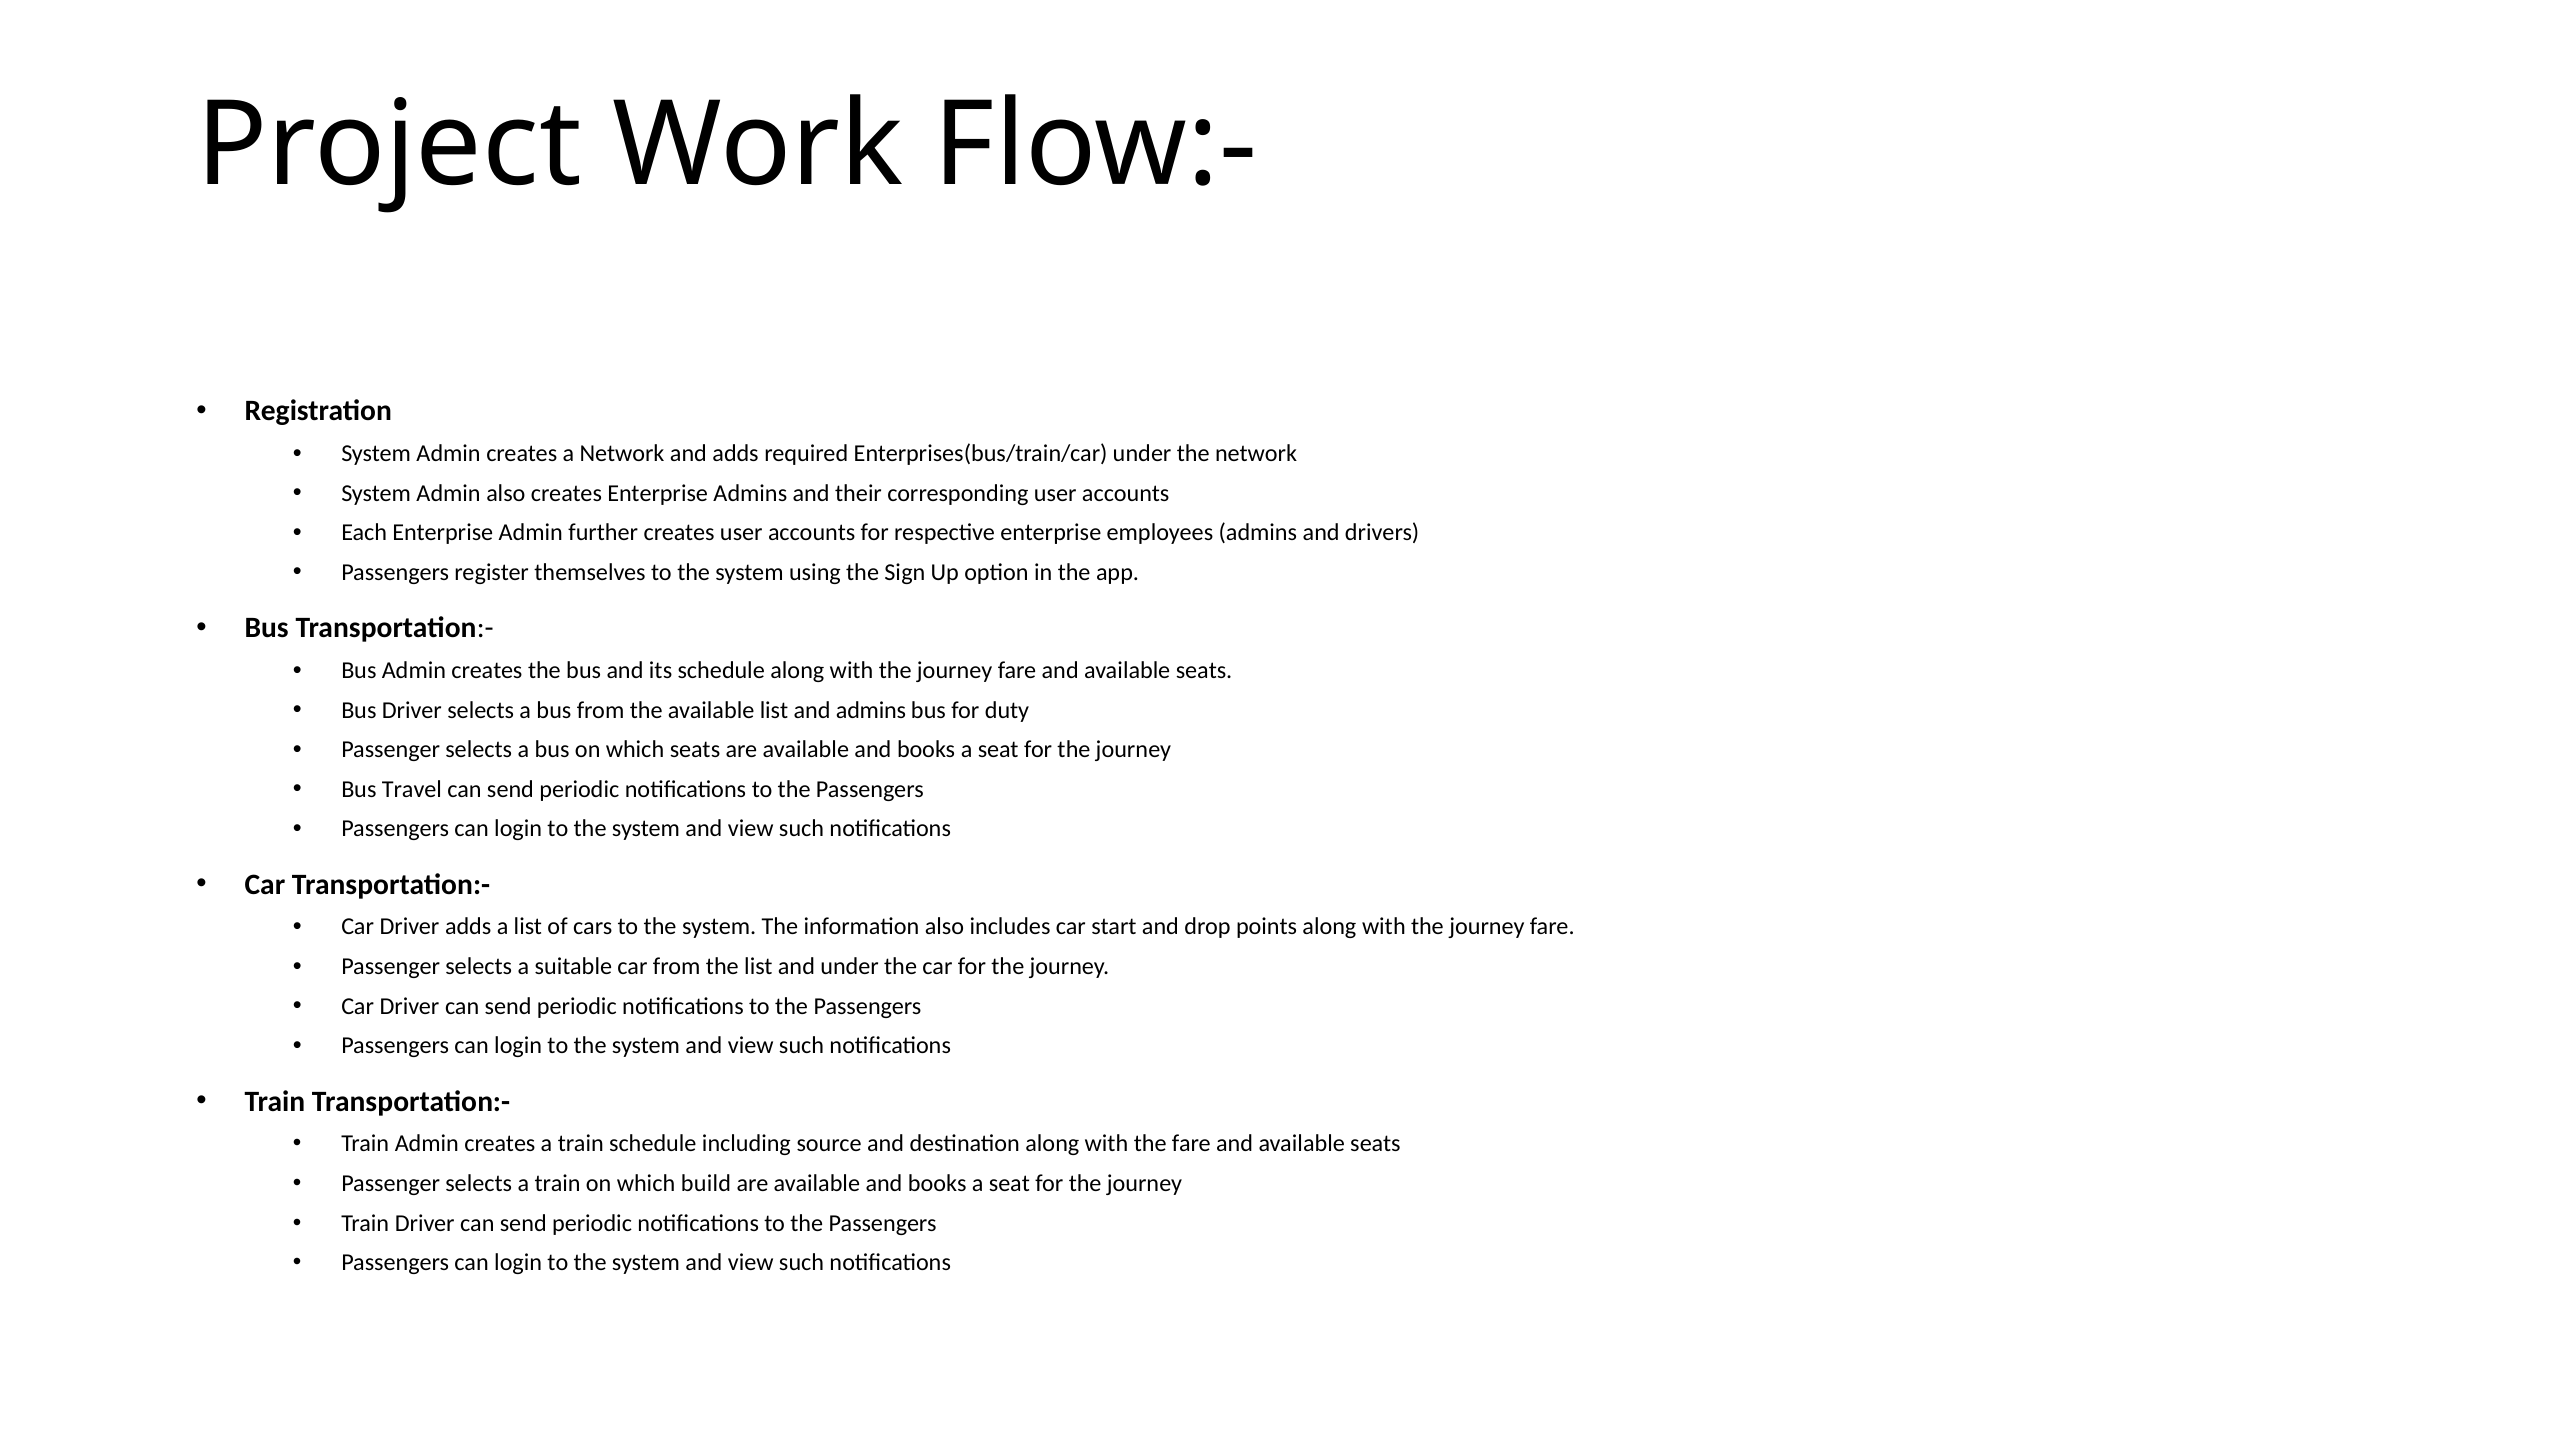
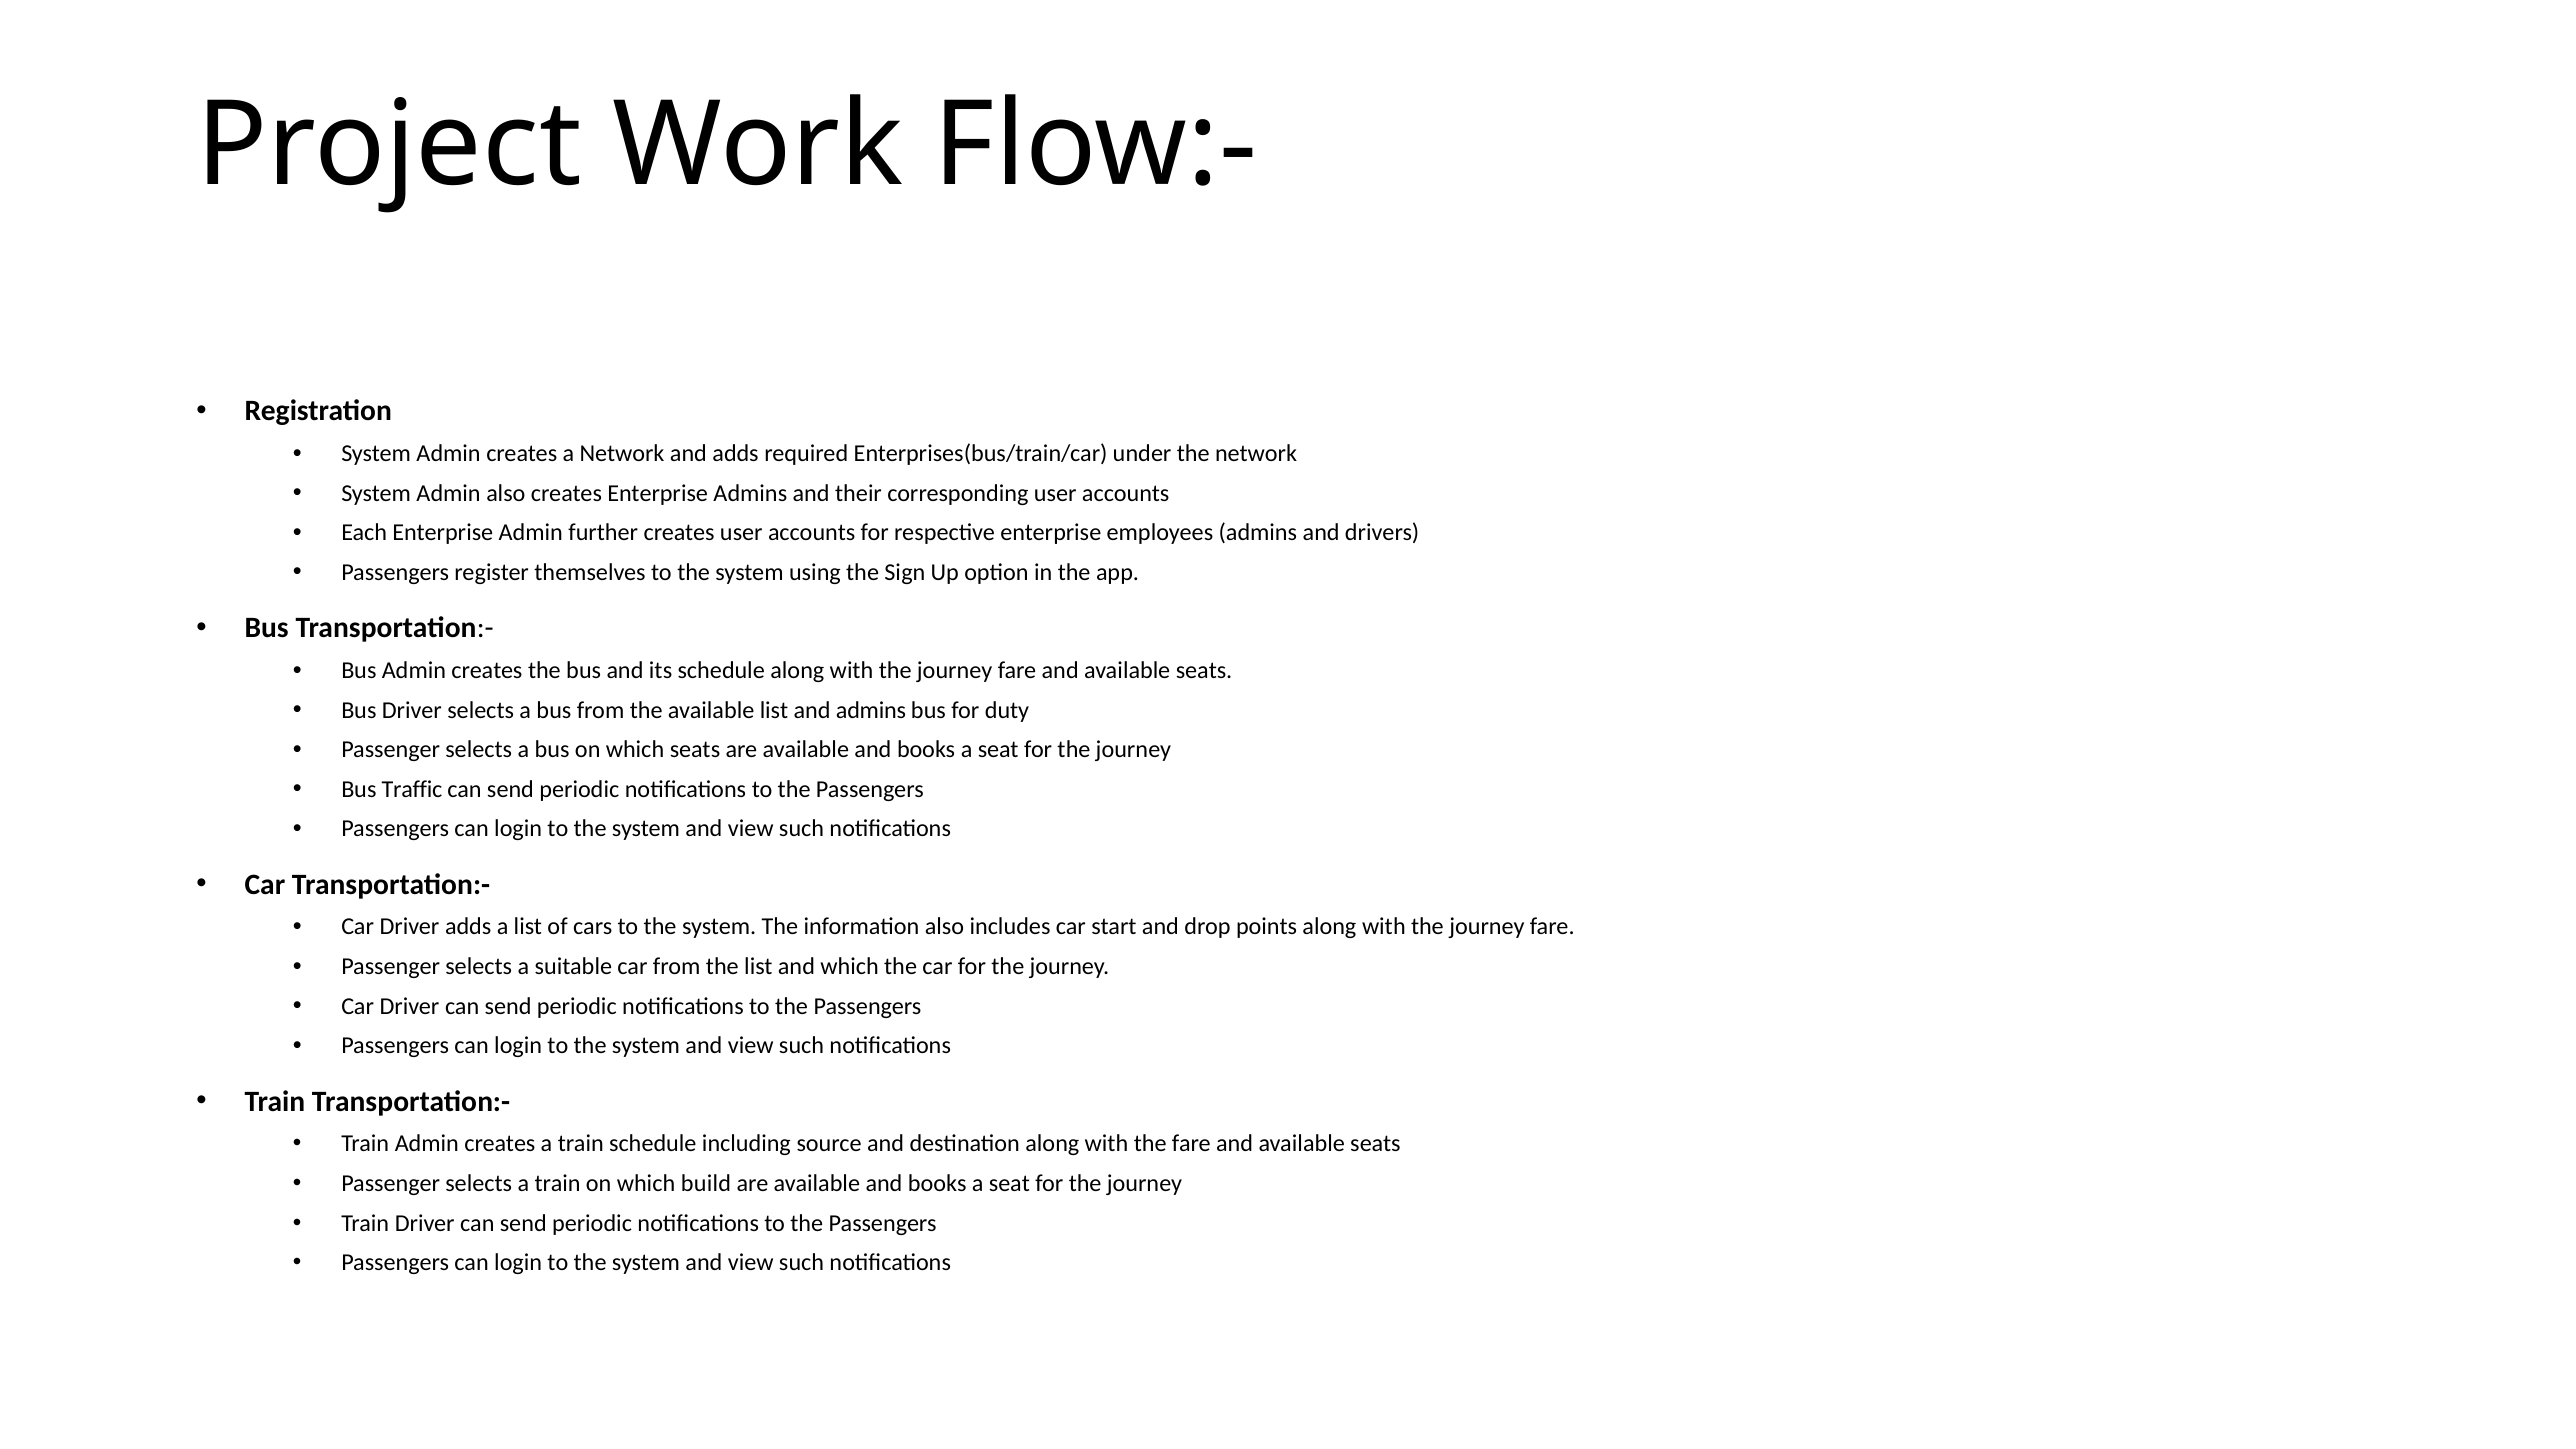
Travel: Travel -> Traffic
and under: under -> which
